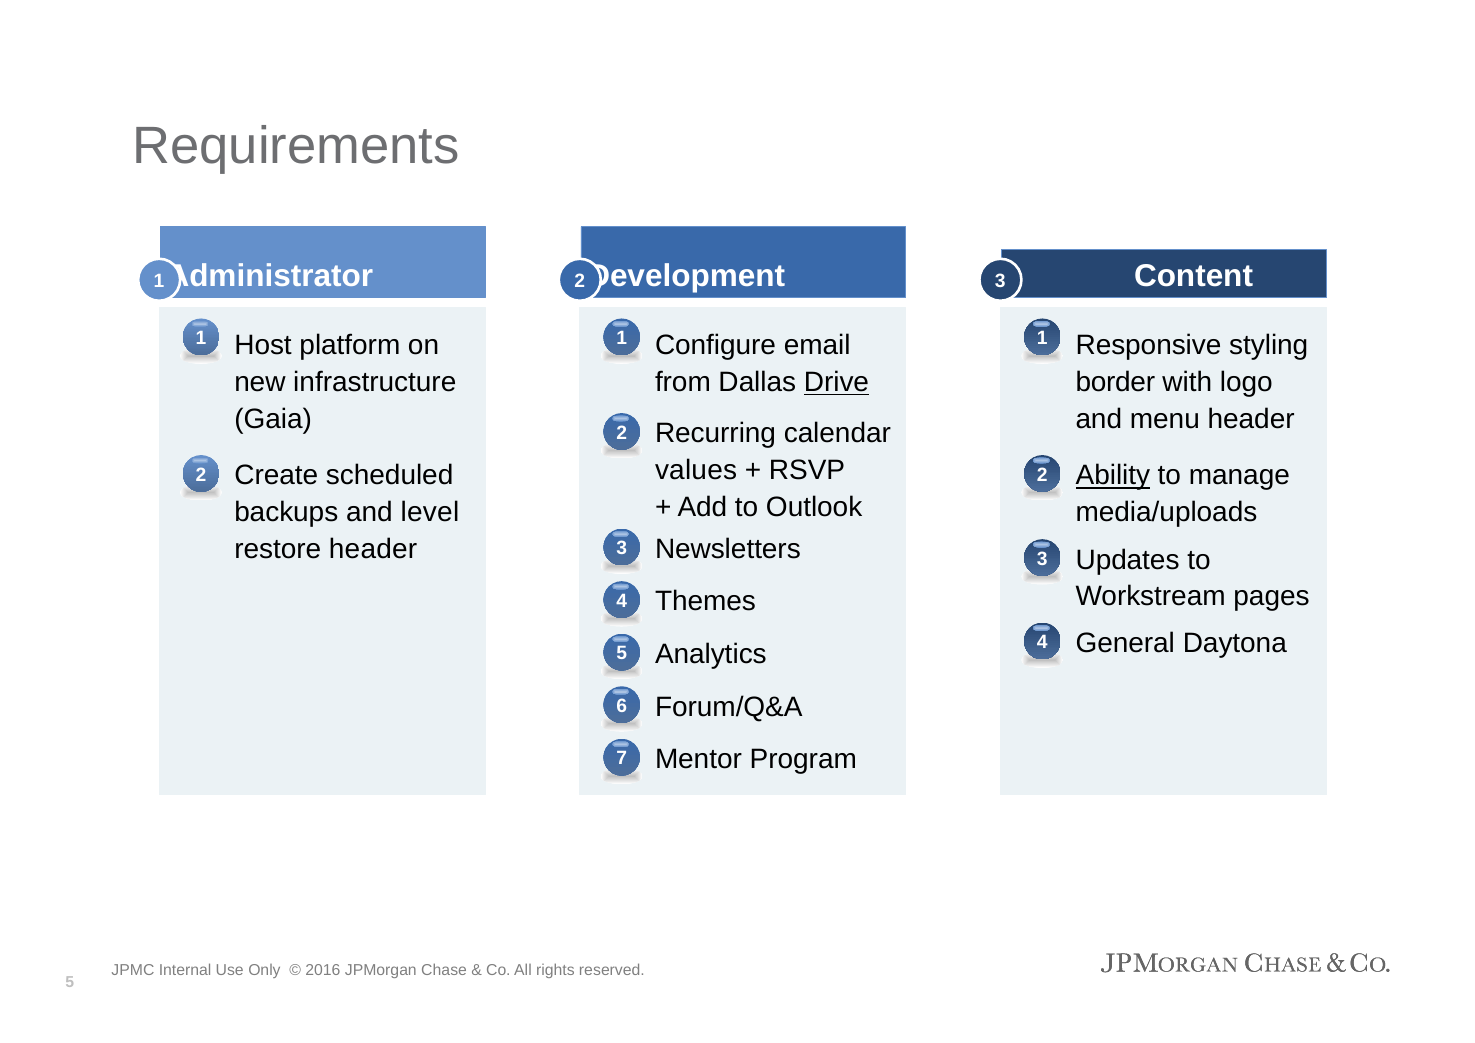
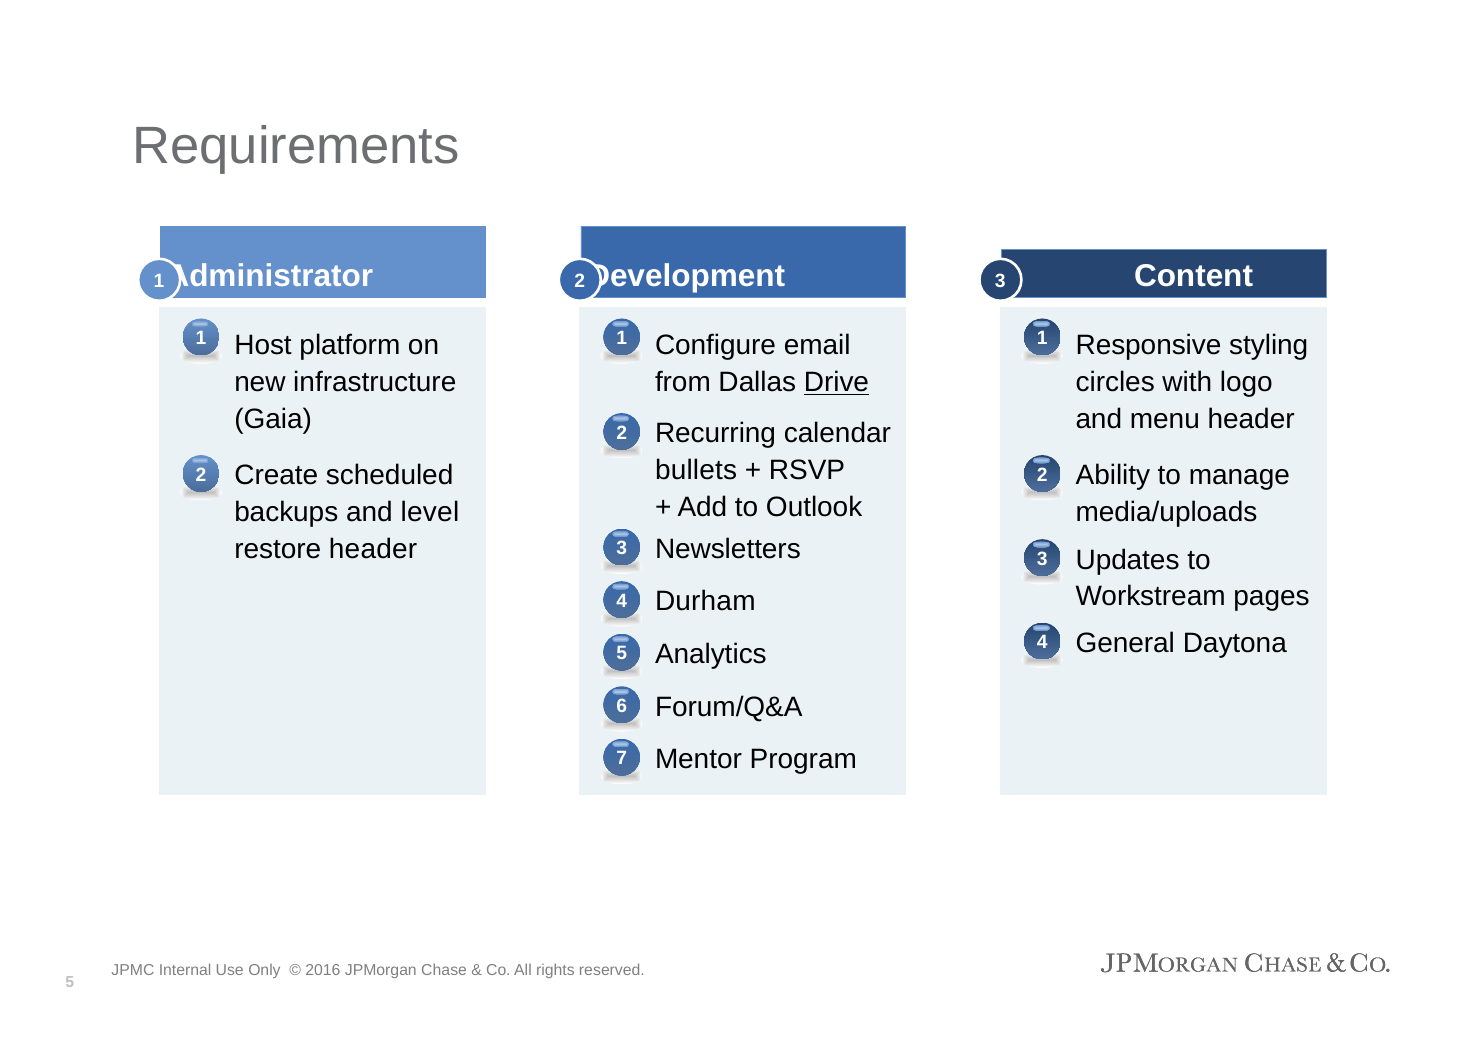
border: border -> circles
values: values -> bullets
Ability underline: present -> none
Themes: Themes -> Durham
